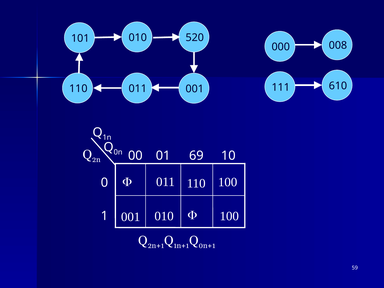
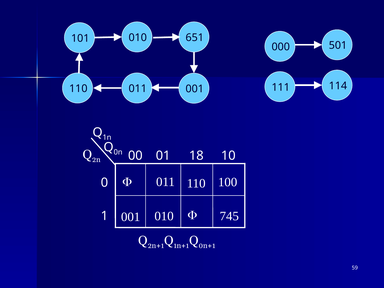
520: 520 -> 651
008: 008 -> 501
610: 610 -> 114
69: 69 -> 18
100 at (229, 216): 100 -> 745
